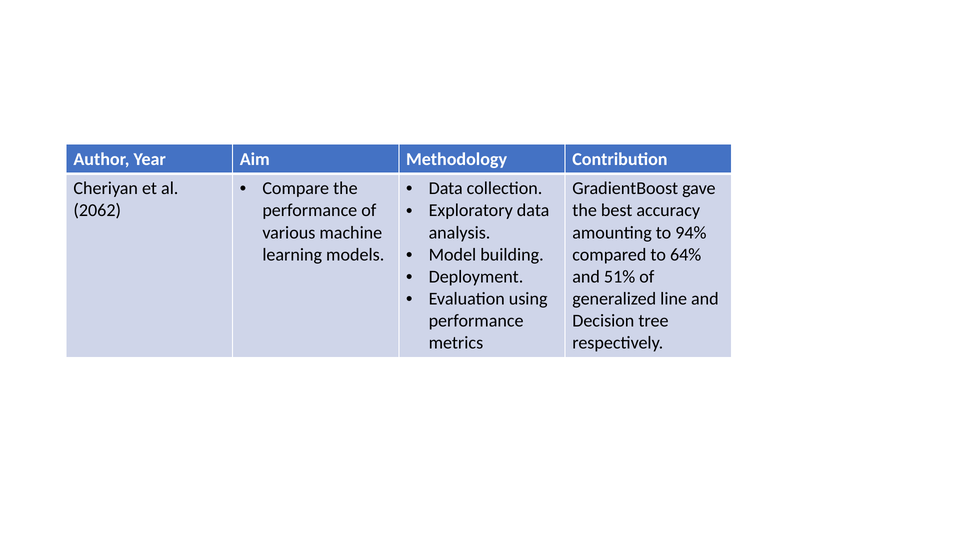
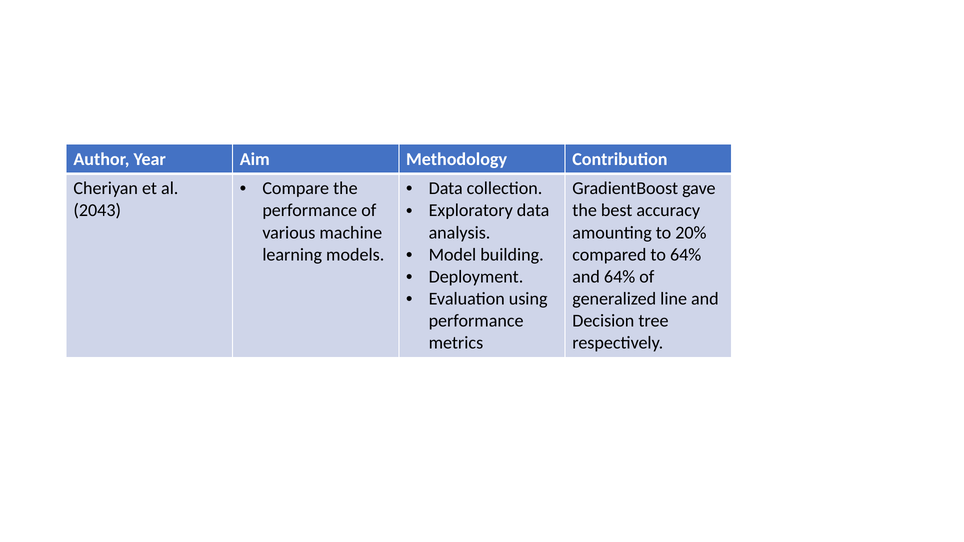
2062: 2062 -> 2043
94%: 94% -> 20%
and 51%: 51% -> 64%
